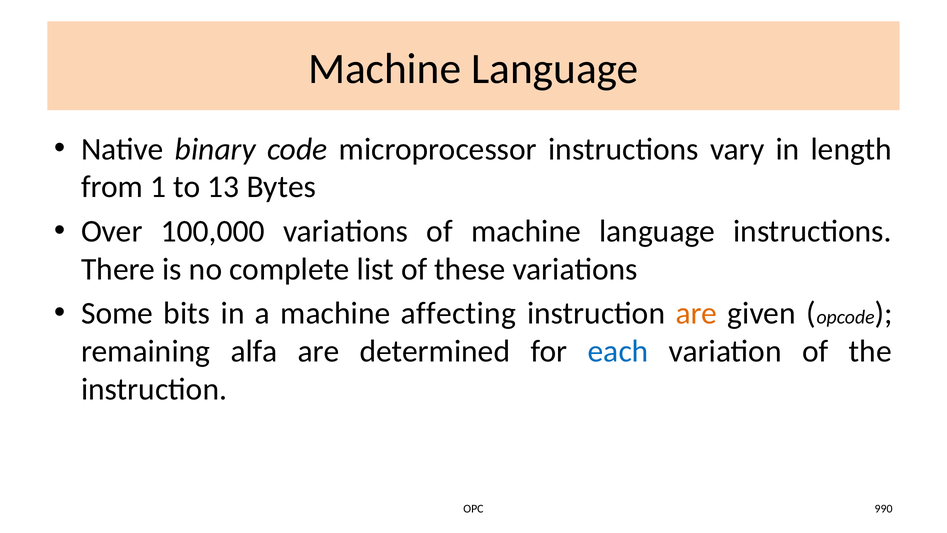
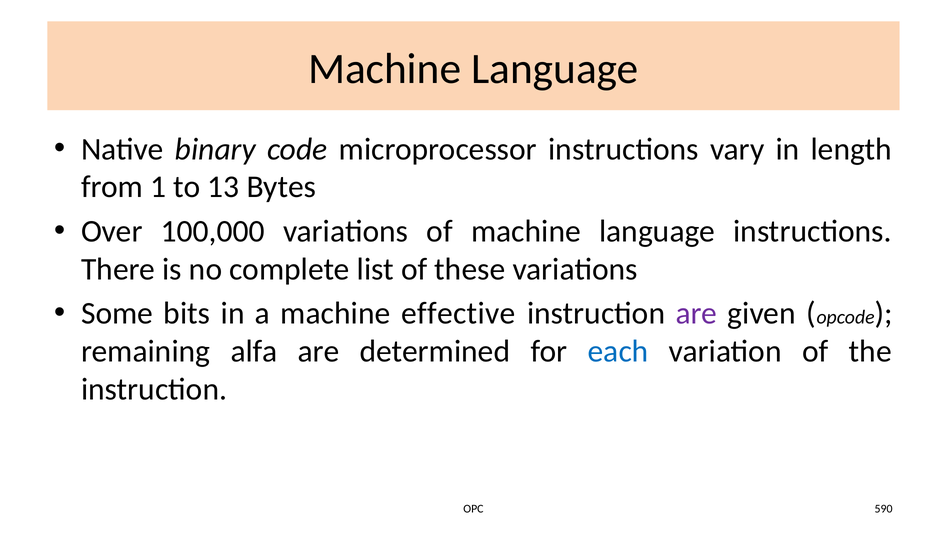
affecting: affecting -> effective
are at (696, 313) colour: orange -> purple
990: 990 -> 590
